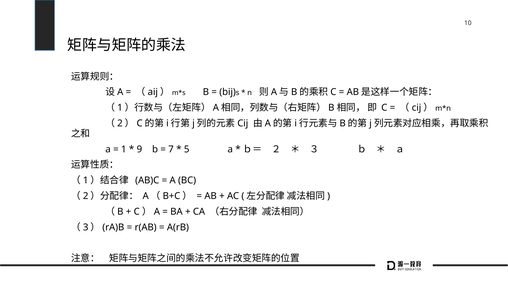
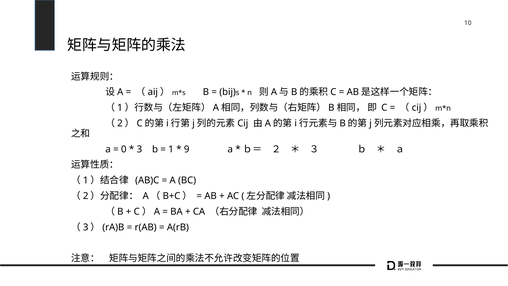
1: 1 -> 0
9: 9 -> 3
7: 7 -> 1
5: 5 -> 9
